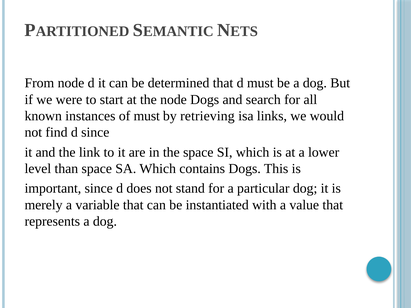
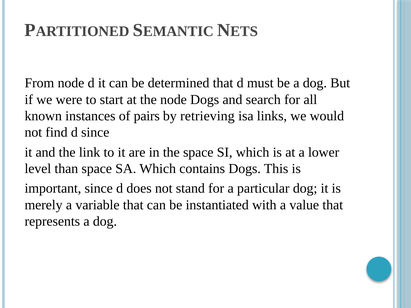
of must: must -> pairs
